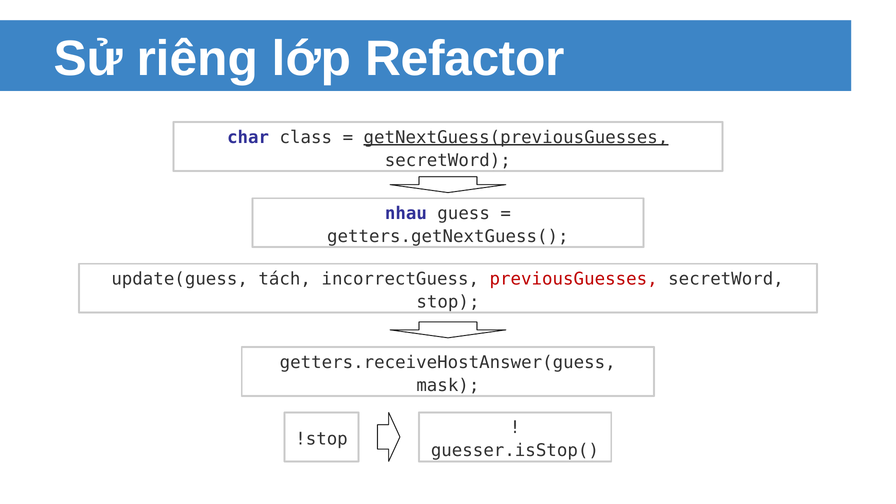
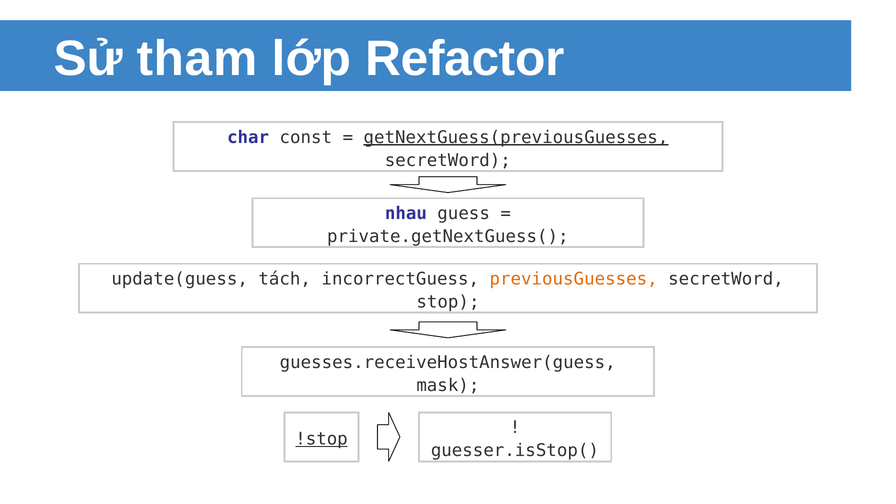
riêng: riêng -> tham
class: class -> const
getters.getNextGuess(: getters.getNextGuess( -> private.getNextGuess(
previousGuesses colour: red -> orange
getters.receiveHostAnswer(guess: getters.receiveHostAnswer(guess -> guesses.receiveHostAnswer(guess
!stop underline: none -> present
